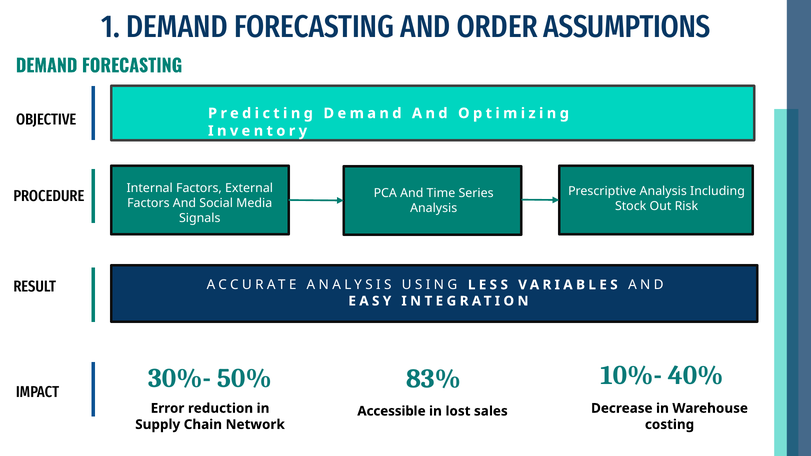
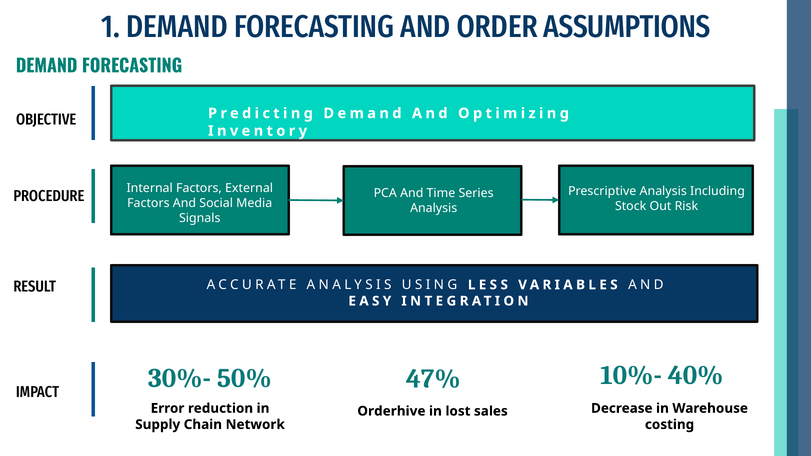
83%: 83% -> 47%
Accessible: Accessible -> Orderhive
